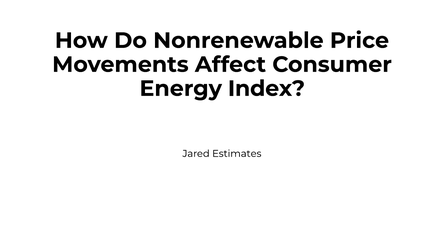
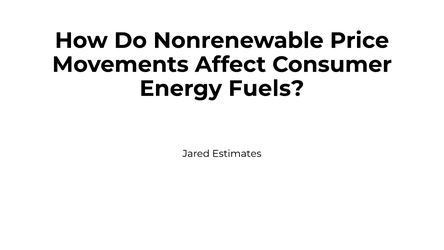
Index: Index -> Fuels
